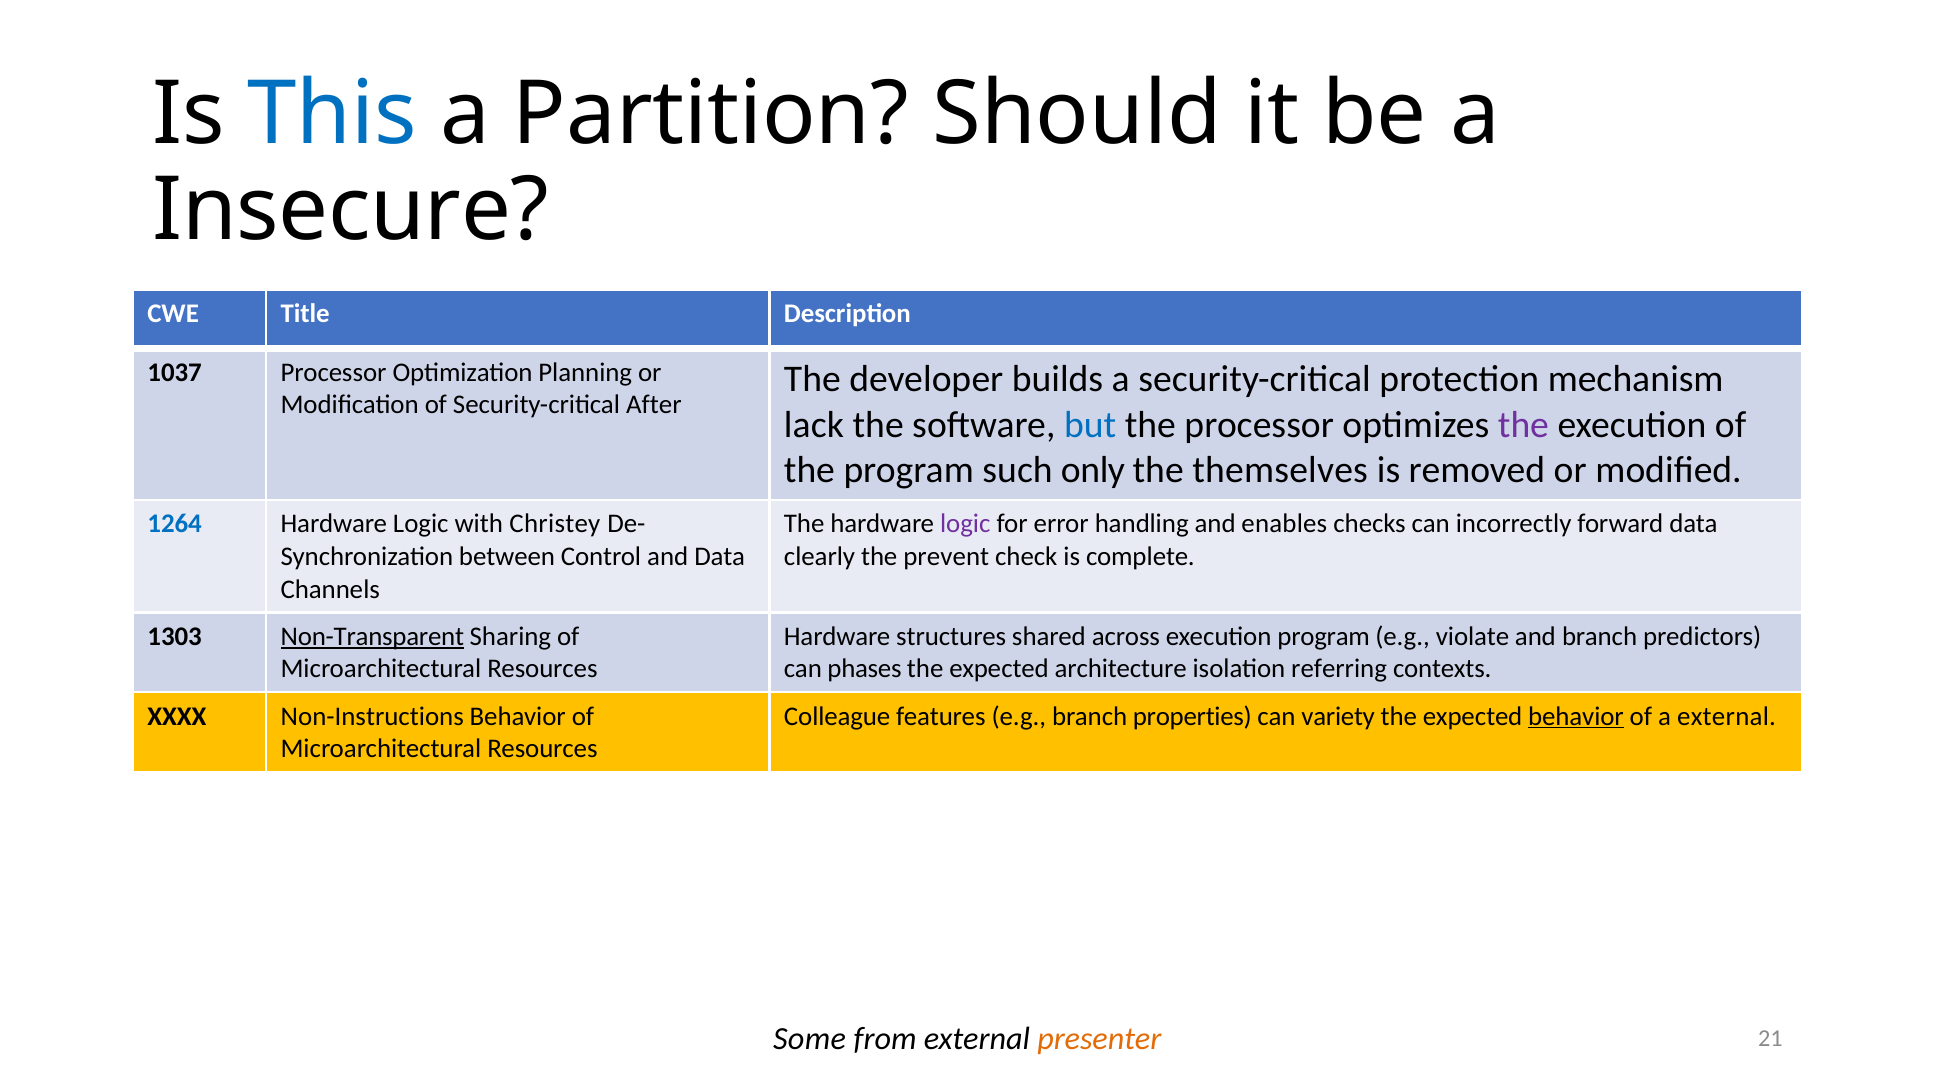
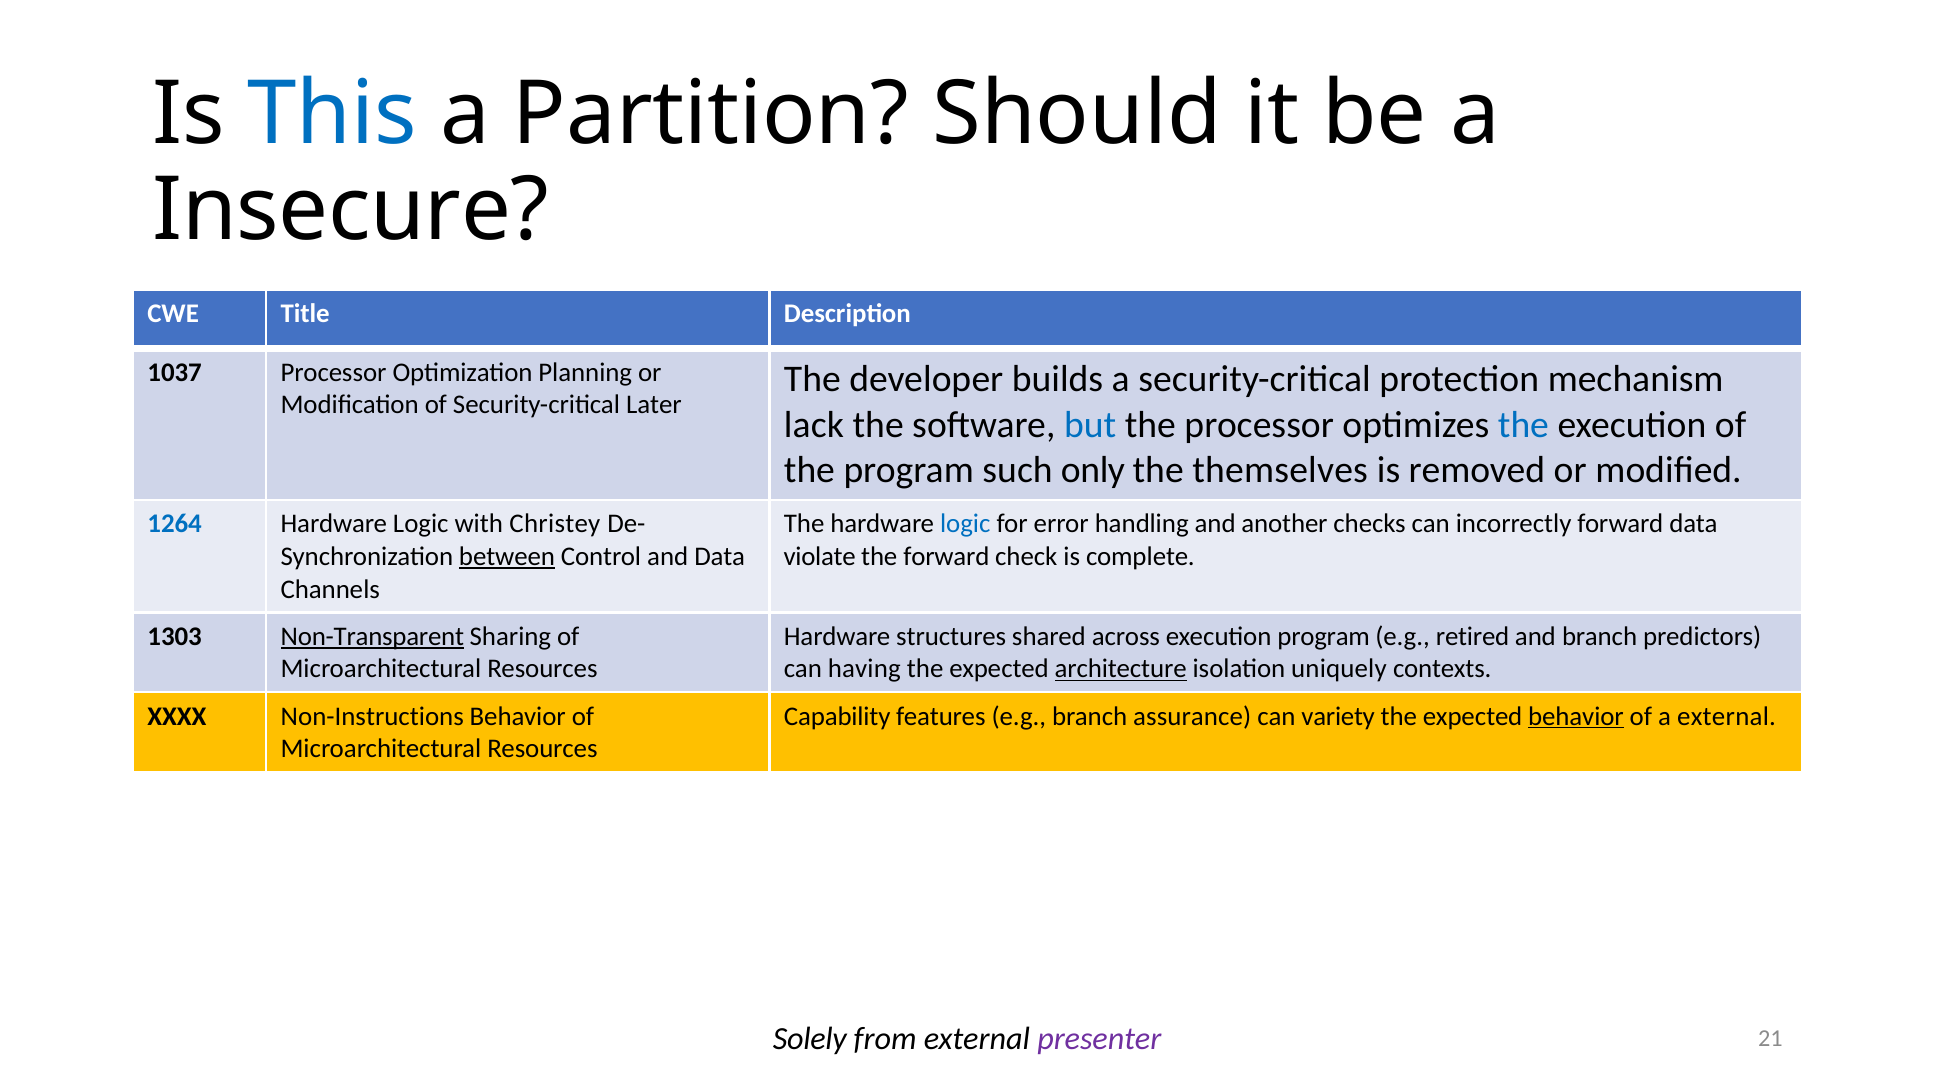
After: After -> Later
the at (1523, 425) colour: purple -> blue
logic at (965, 524) colour: purple -> blue
enables: enables -> another
between underline: none -> present
clearly: clearly -> violate
the prevent: prevent -> forward
violate: violate -> retired
phases: phases -> having
architecture underline: none -> present
referring: referring -> uniquely
Colleague: Colleague -> Capability
properties: properties -> assurance
Some: Some -> Solely
presenter colour: orange -> purple
